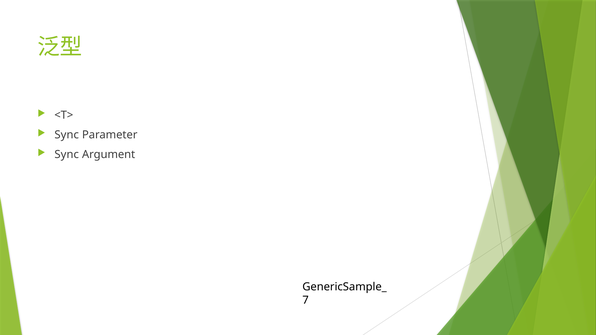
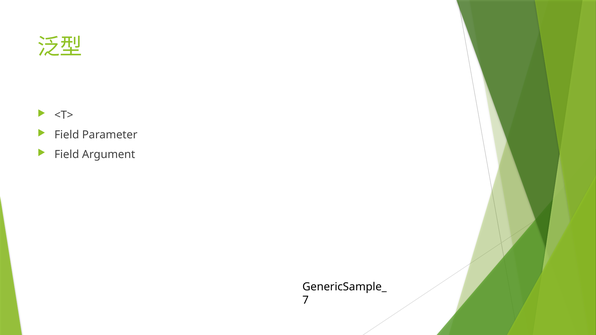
Sync at (67, 135): Sync -> Field
Sync at (67, 155): Sync -> Field
